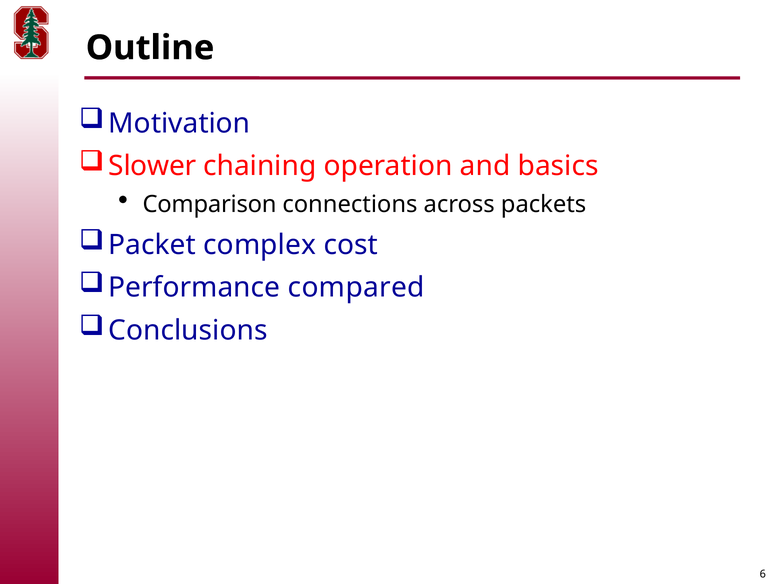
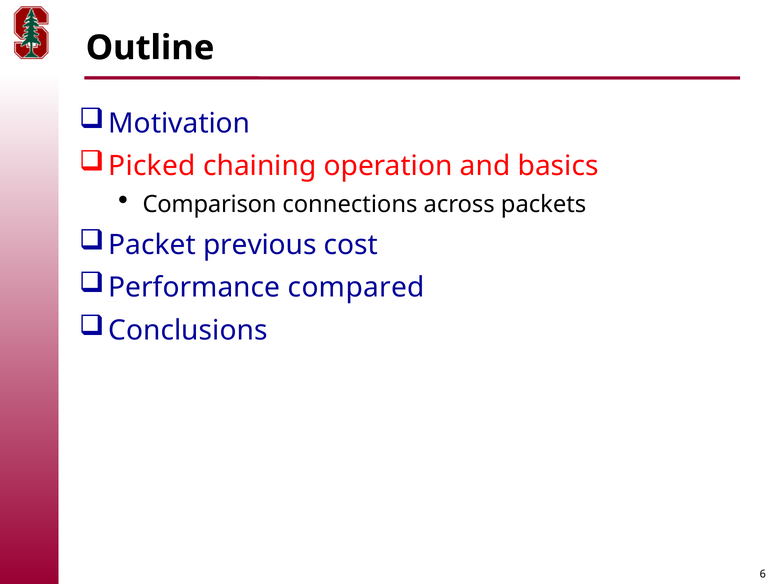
Slower: Slower -> Picked
complex: complex -> previous
